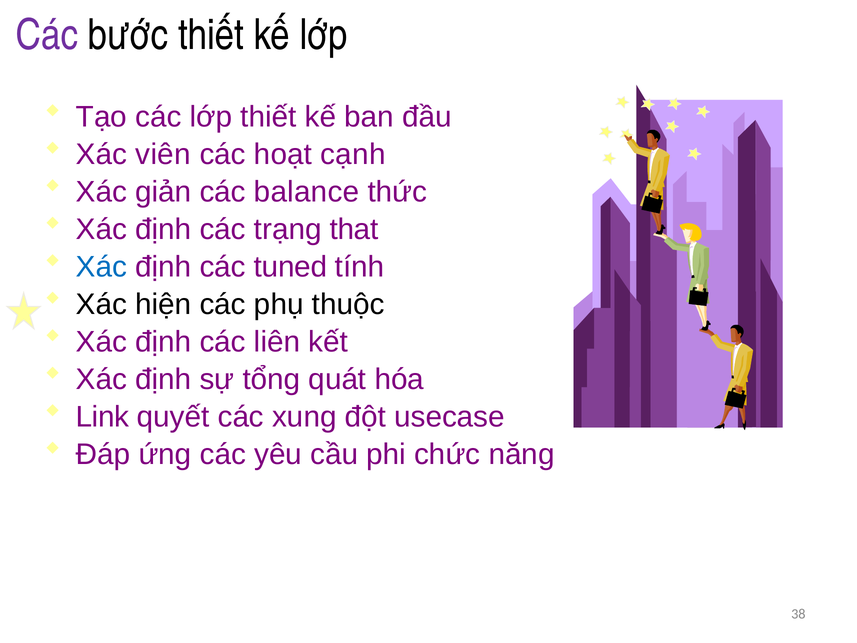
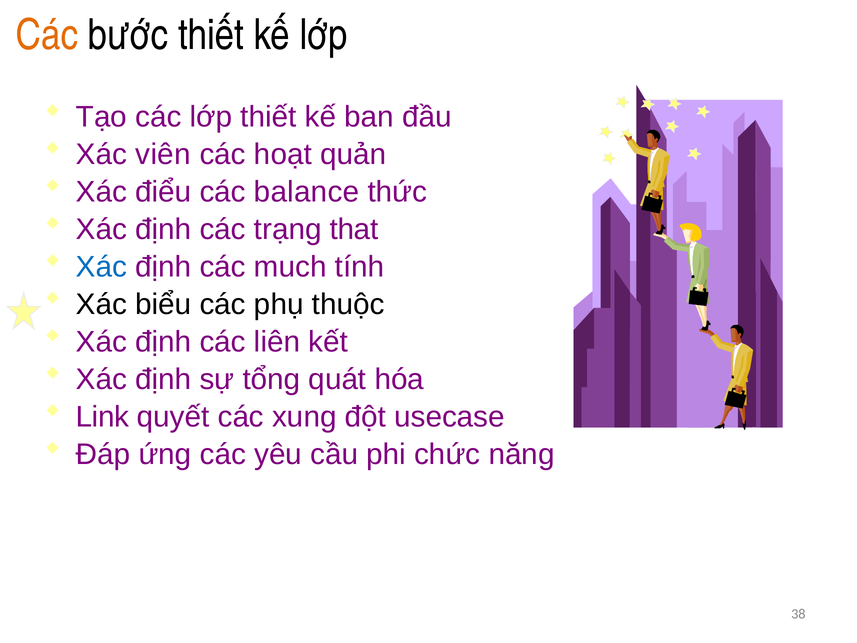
Các at (47, 35) colour: purple -> orange
cạnh: cạnh -> quản
giản: giản -> điểu
tuned: tuned -> much
hiện: hiện -> biểu
